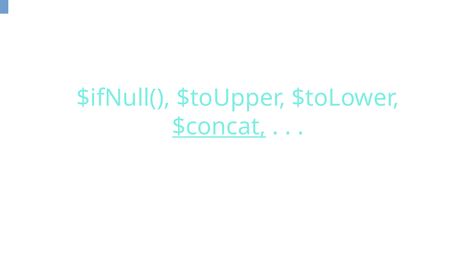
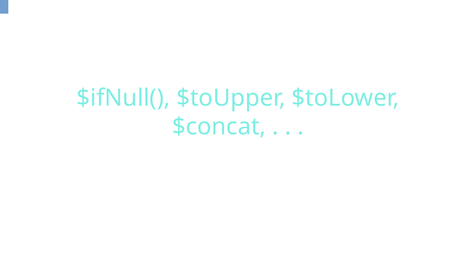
$concat underline: present -> none
